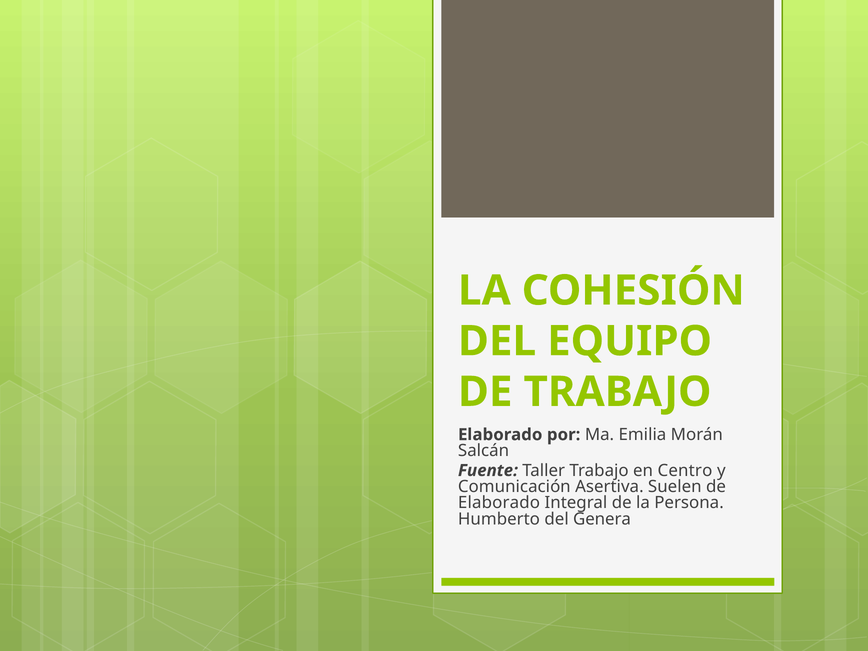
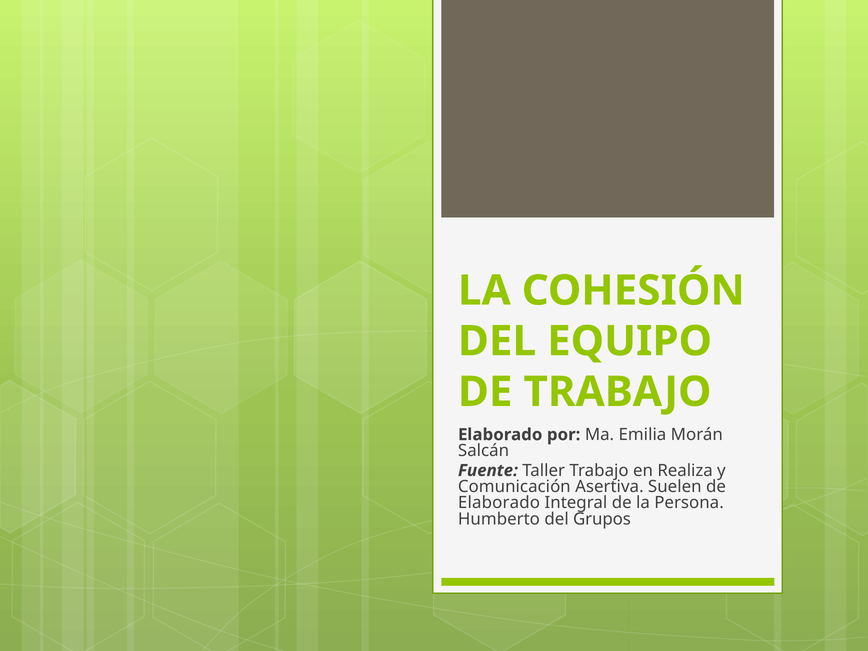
Centro: Centro -> Realiza
Genera: Genera -> Grupos
